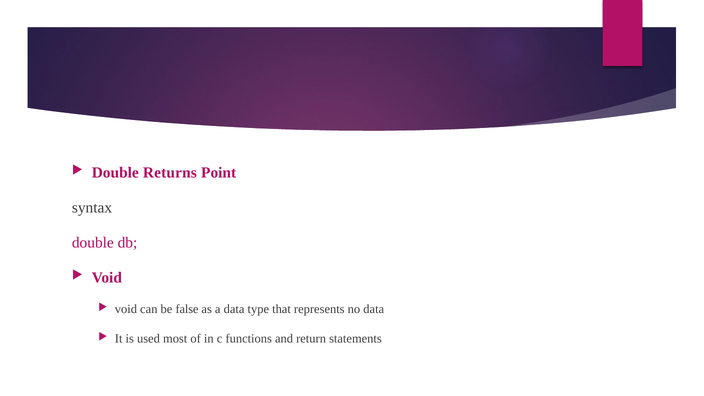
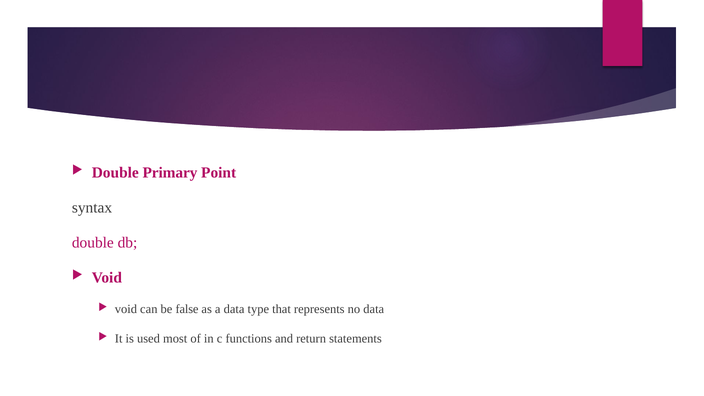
Returns: Returns -> Primary
